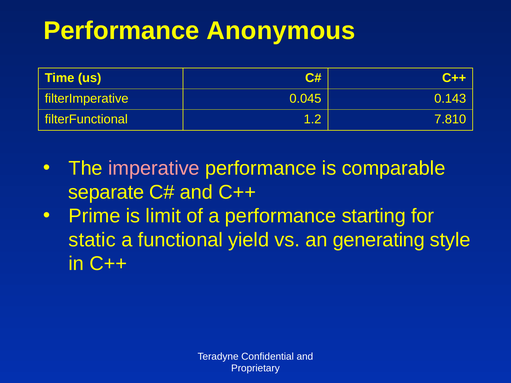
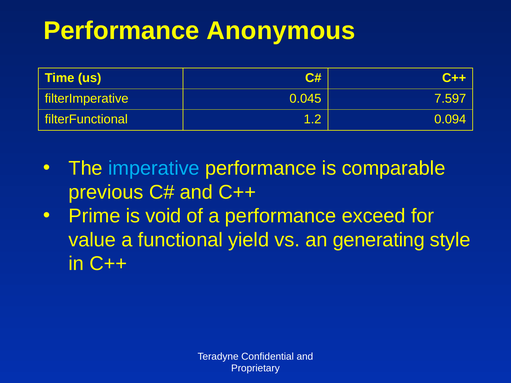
0.143: 0.143 -> 7.597
7.810: 7.810 -> 0.094
imperative colour: pink -> light blue
separate: separate -> previous
limit: limit -> void
starting: starting -> exceed
static: static -> value
